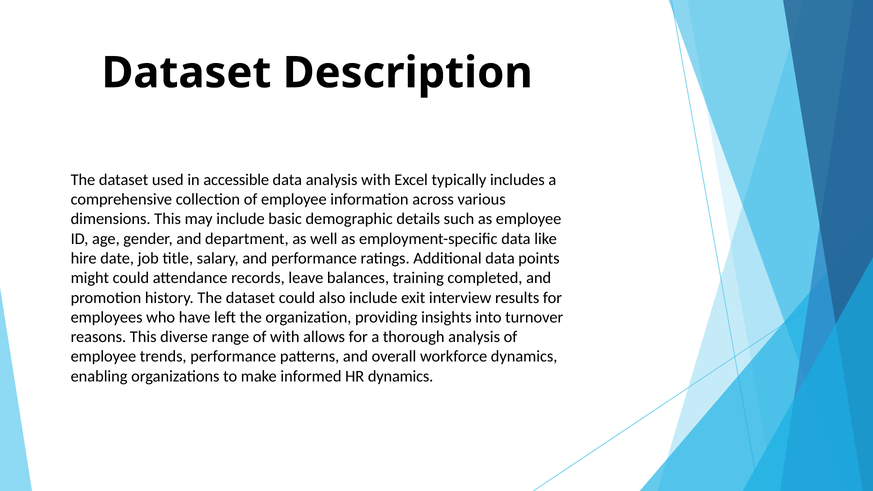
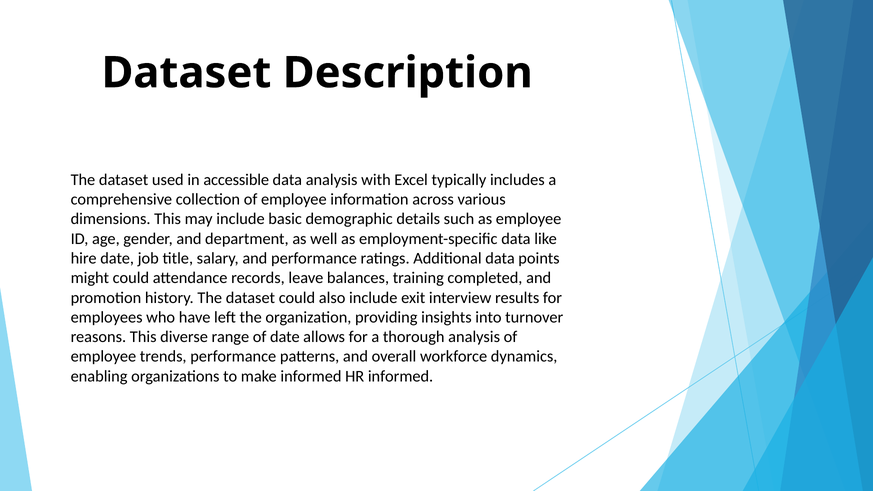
of with: with -> date
HR dynamics: dynamics -> informed
